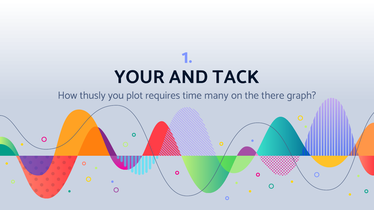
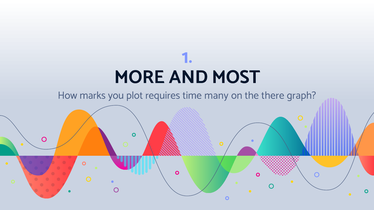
YOUR: YOUR -> MORE
TACK: TACK -> MOST
thusly: thusly -> marks
